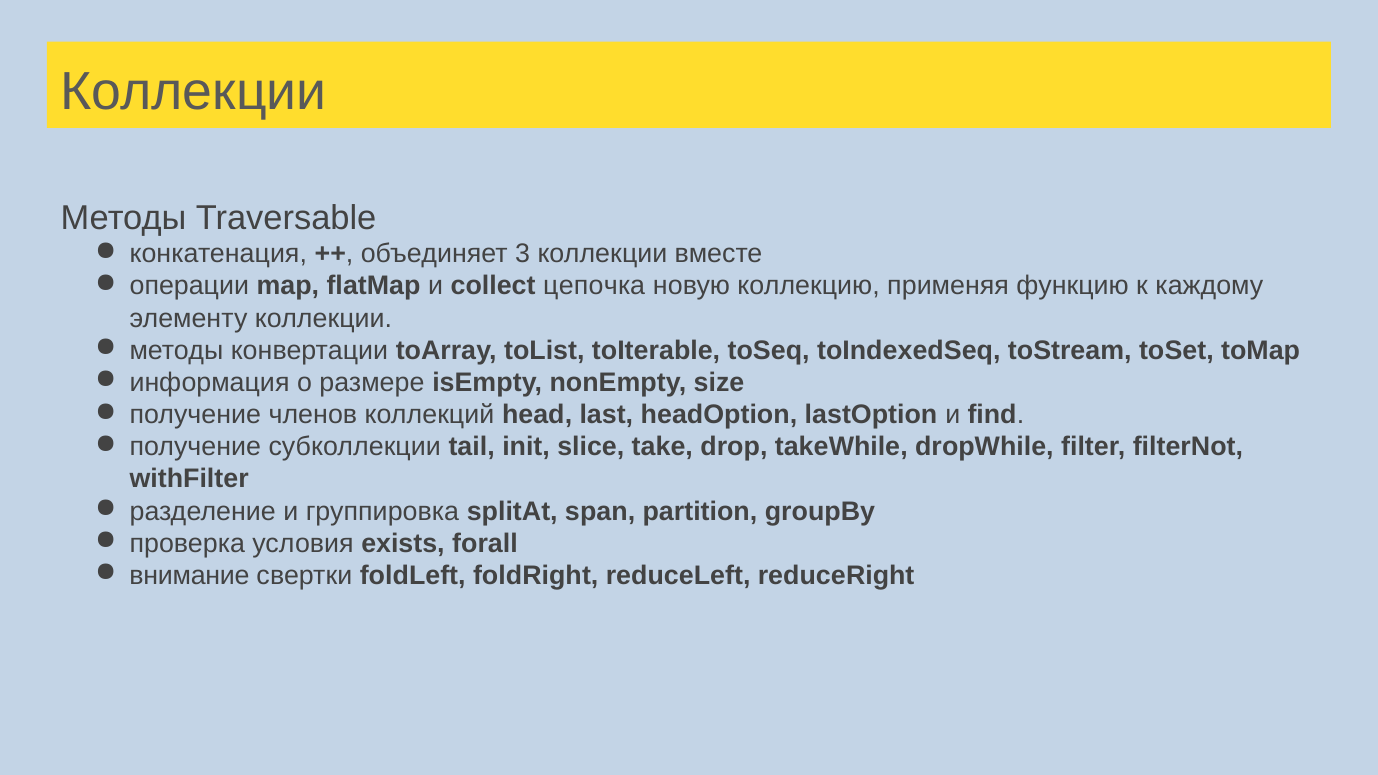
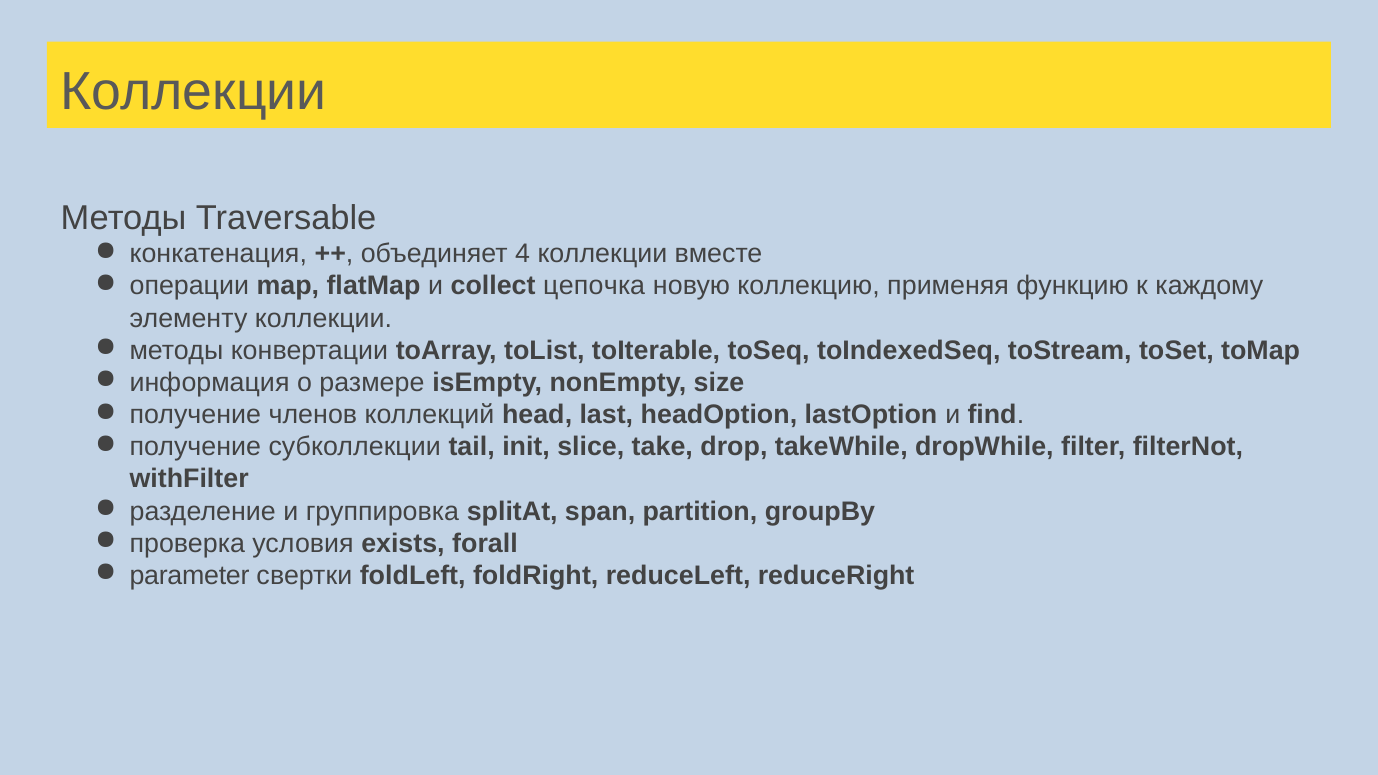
3: 3 -> 4
внимание: внимание -> parameter
